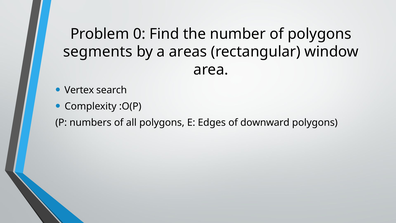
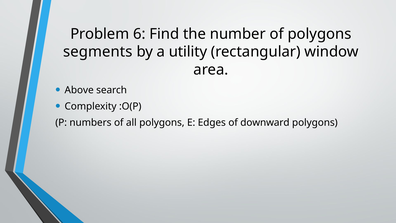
0: 0 -> 6
areas: areas -> utility
Vertex: Vertex -> Above
